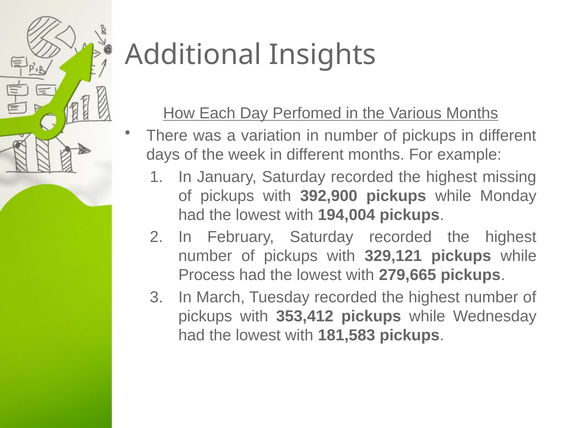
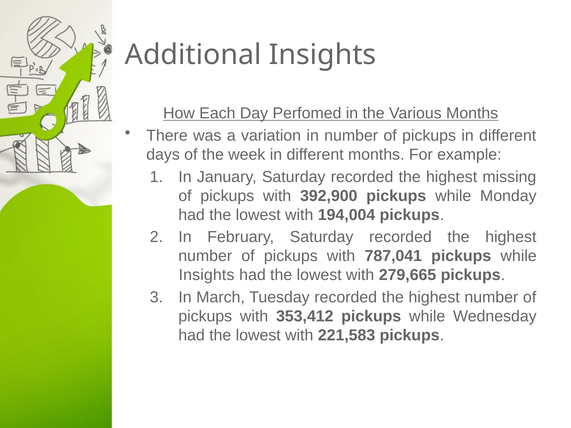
329,121: 329,121 -> 787,041
Process at (207, 275): Process -> Insights
181,583: 181,583 -> 221,583
